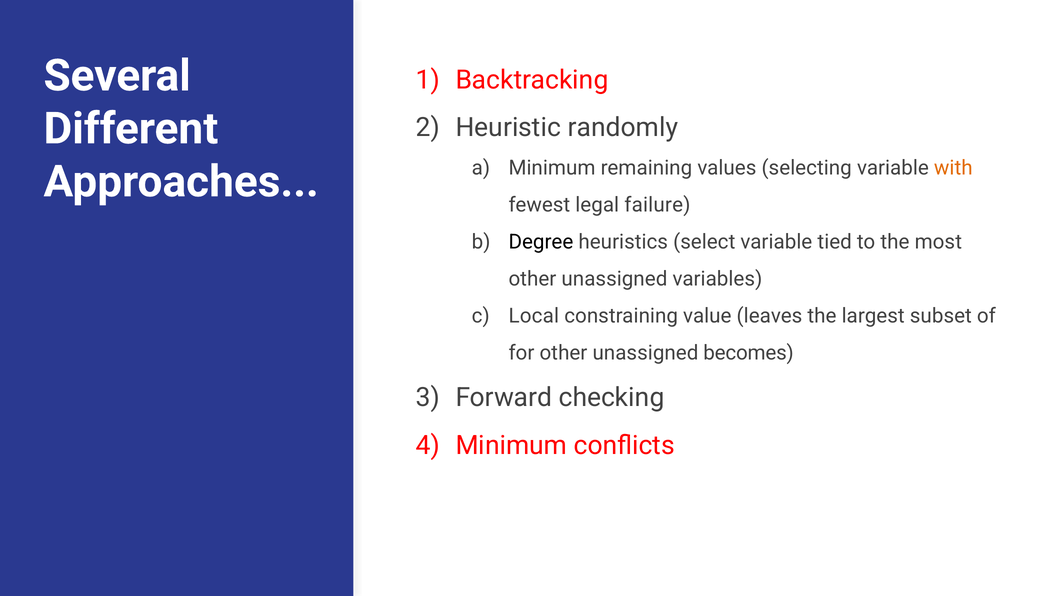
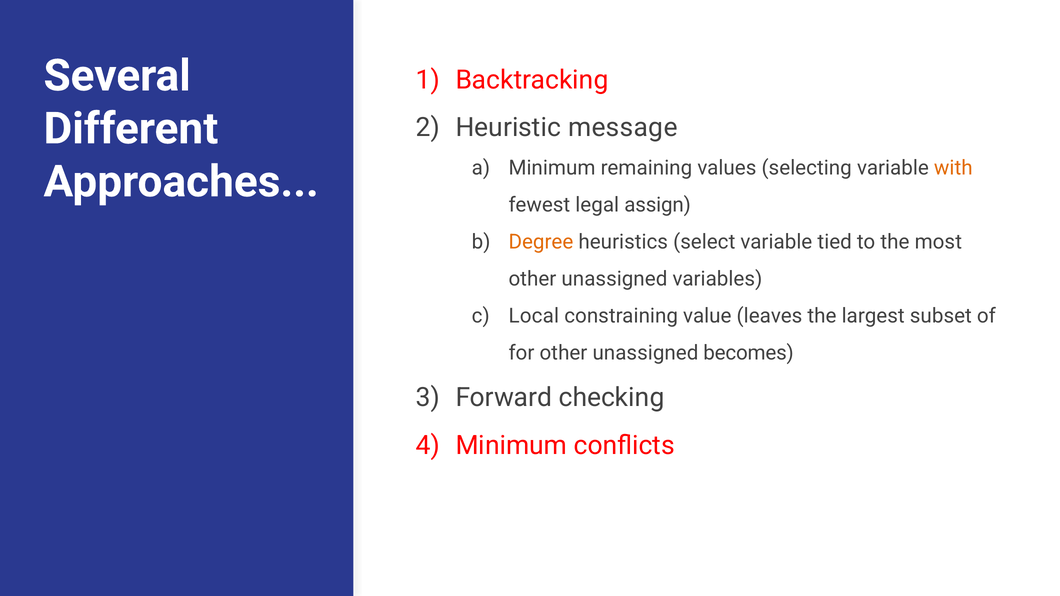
randomly: randomly -> message
failure: failure -> assign
Degree colour: black -> orange
